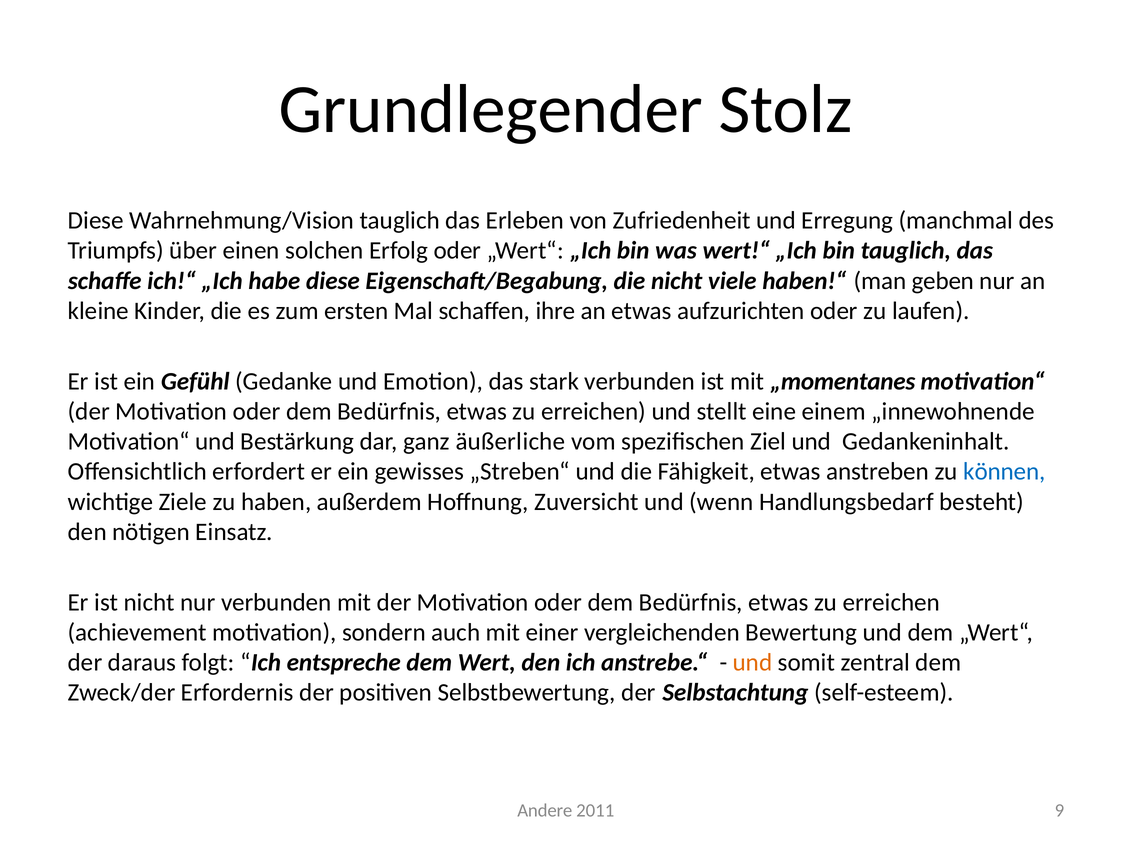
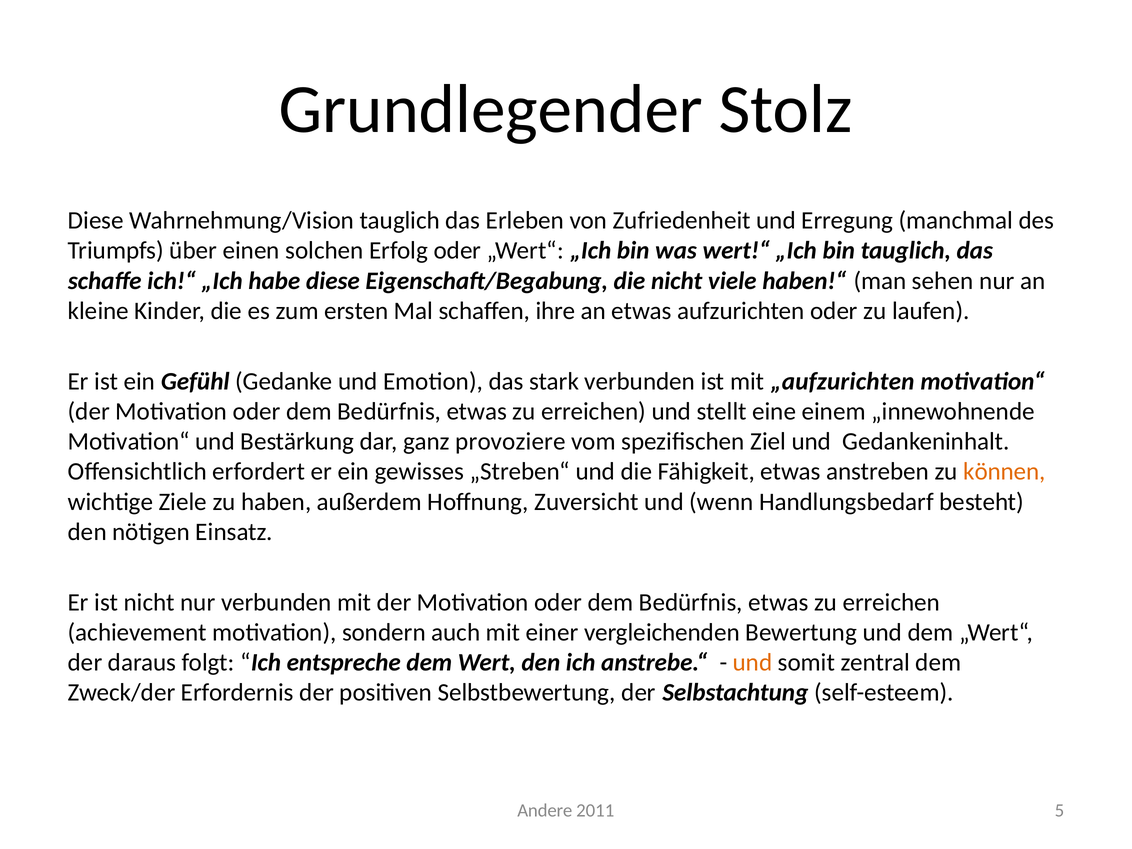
geben: geben -> sehen
„momentanes: „momentanes -> „aufzurichten
äußerliche: äußerliche -> provoziere
können colour: blue -> orange
9: 9 -> 5
